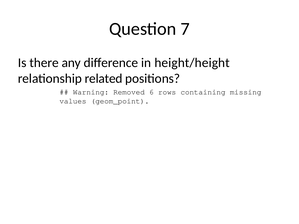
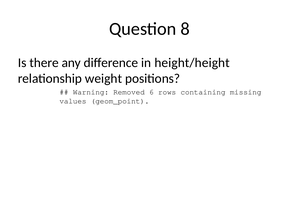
7: 7 -> 8
related: related -> weight
